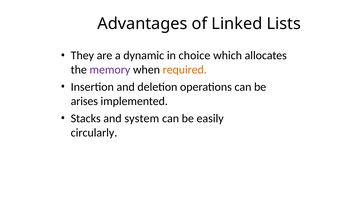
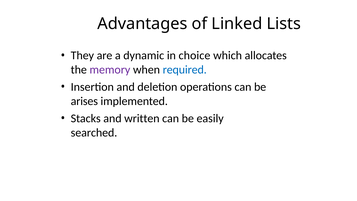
required colour: orange -> blue
system: system -> written
circularly: circularly -> searched
